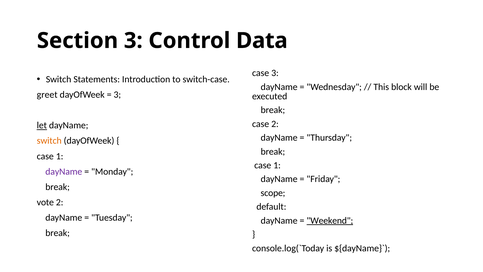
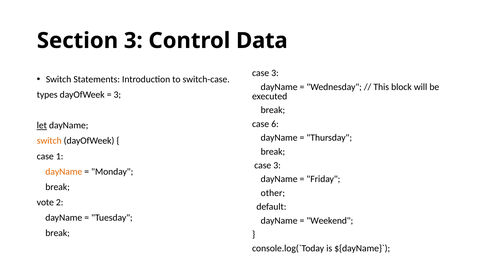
greet: greet -> types
case 2: 2 -> 6
1 at (277, 165): 1 -> 3
dayName at (64, 171) colour: purple -> orange
scope: scope -> other
Weekend underline: present -> none
